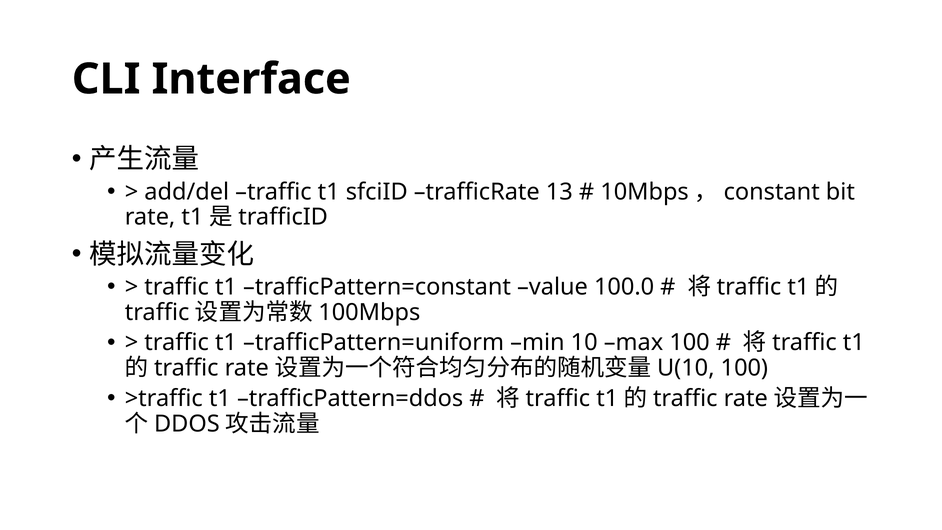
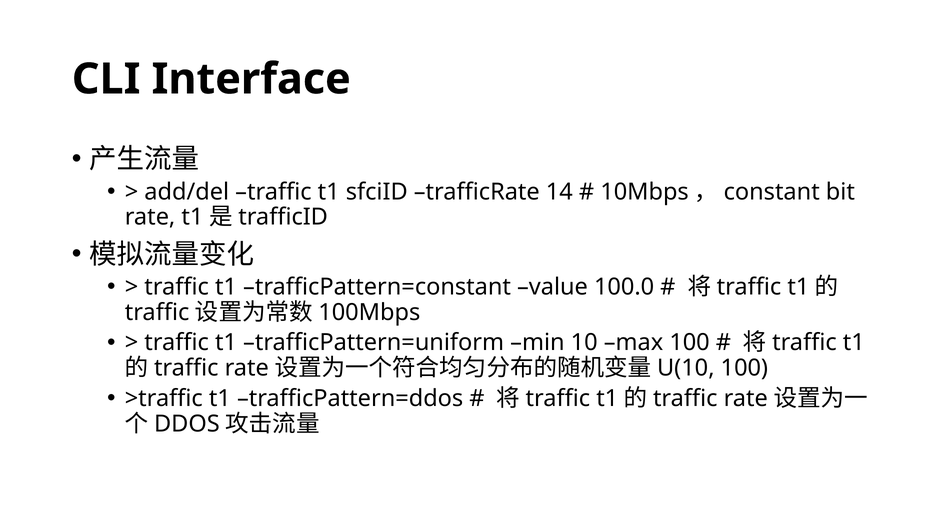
13: 13 -> 14
